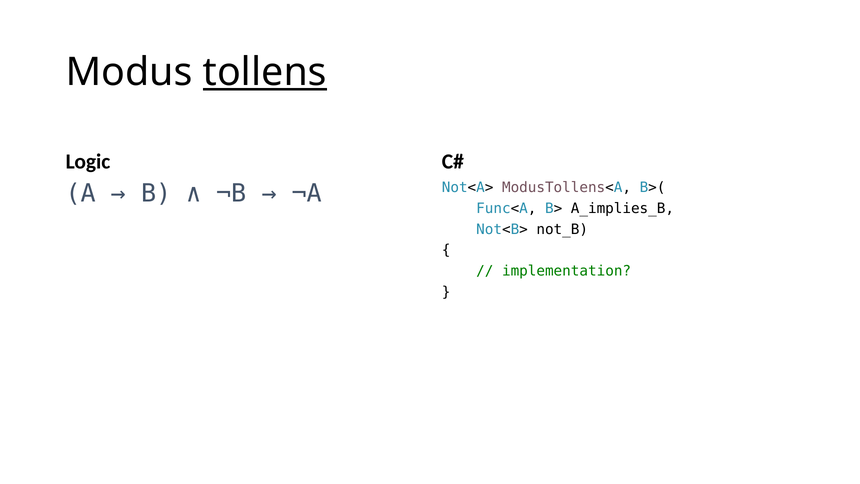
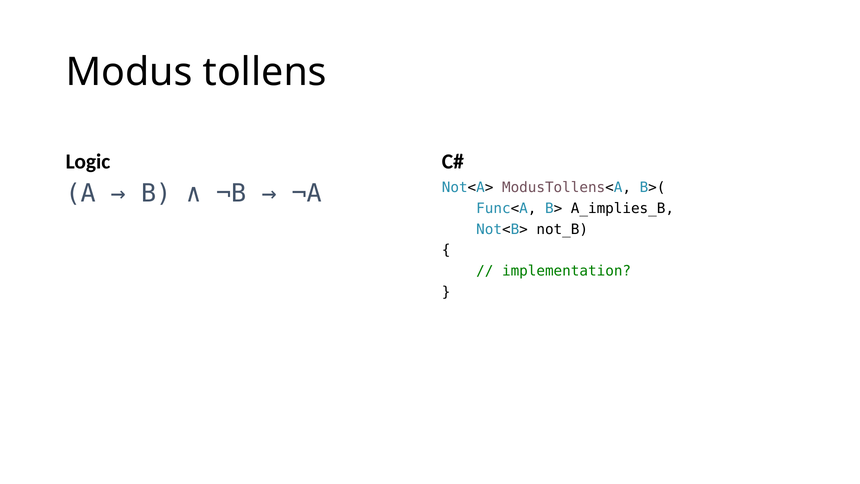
tollens underline: present -> none
